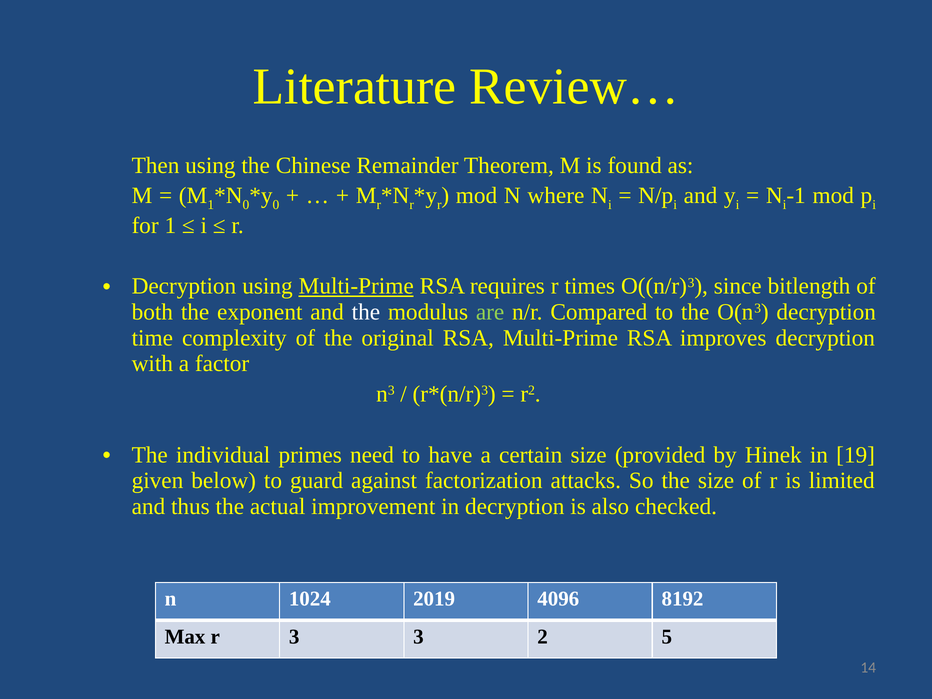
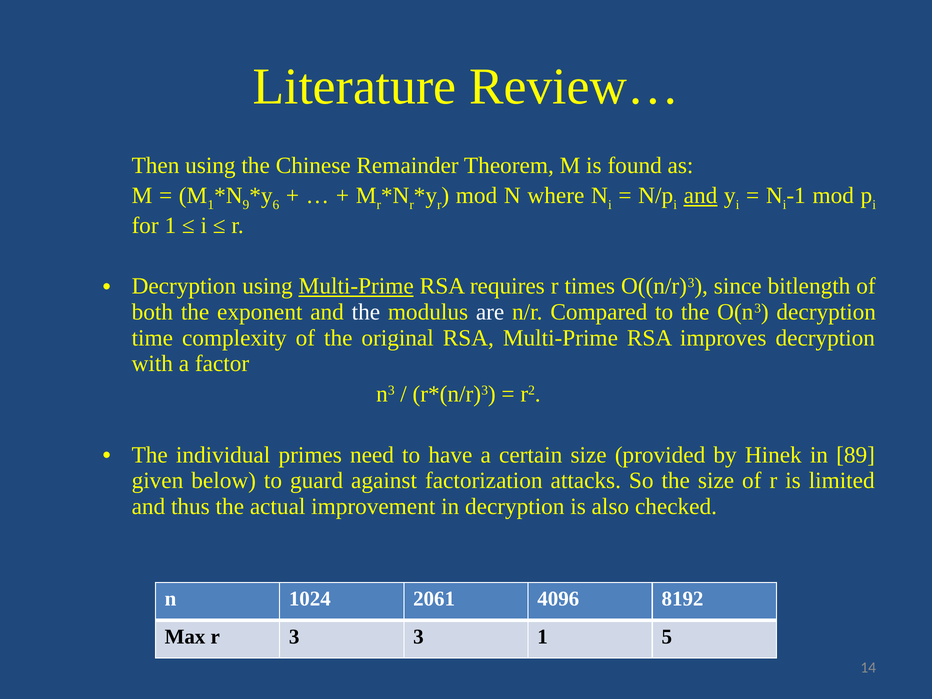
0 at (246, 205): 0 -> 9
0 at (276, 205): 0 -> 6
and at (701, 196) underline: none -> present
are colour: light green -> white
19: 19 -> 89
2019: 2019 -> 2061
3 2: 2 -> 1
